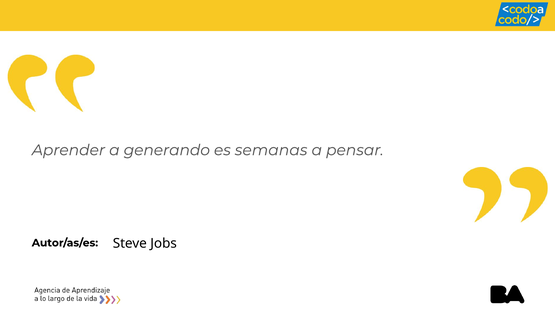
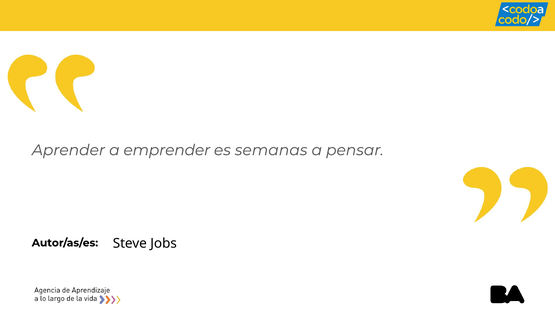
generando: generando -> emprender
